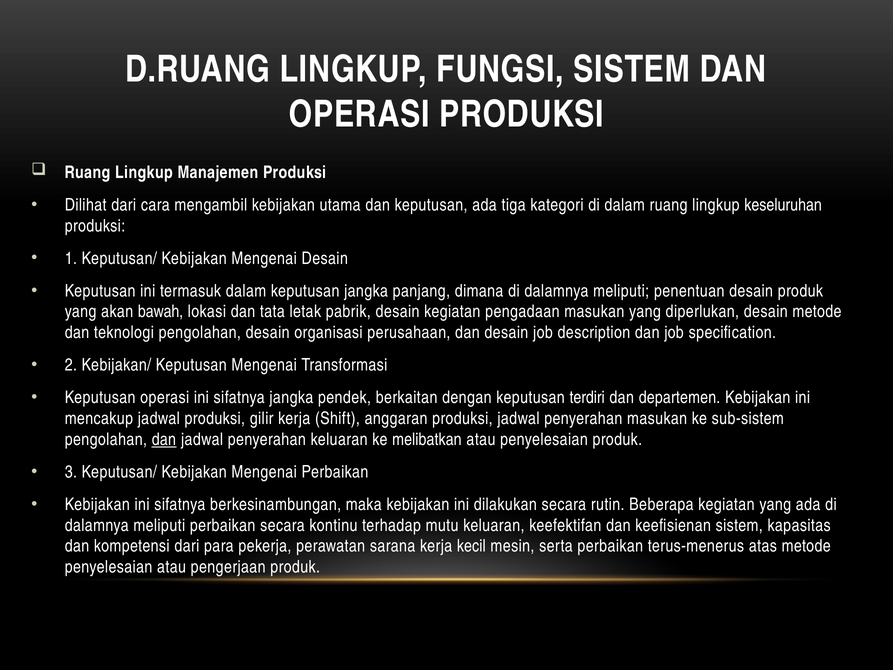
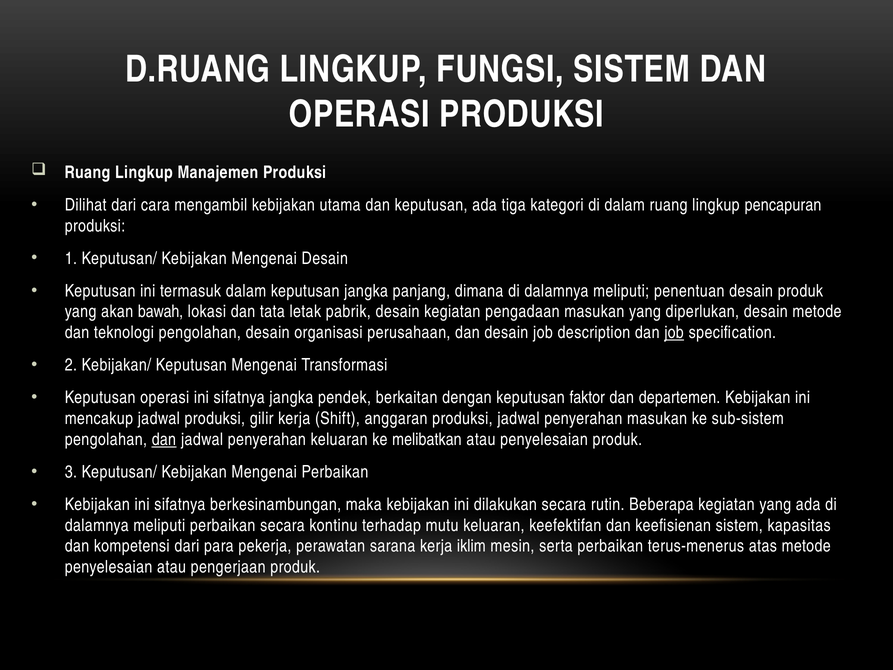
keseluruhan: keseluruhan -> pencapuran
job at (674, 332) underline: none -> present
terdiri: terdiri -> faktor
kecil: kecil -> iklim
